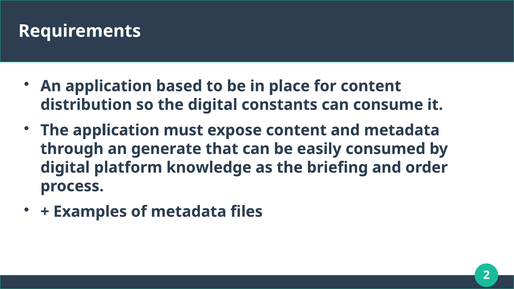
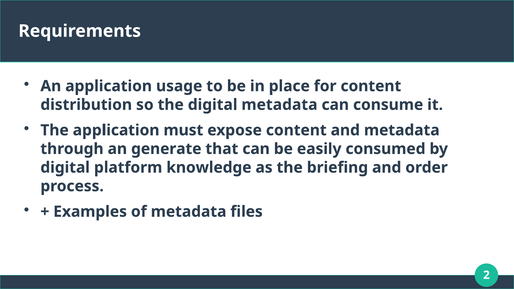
based: based -> usage
digital constants: constants -> metadata
